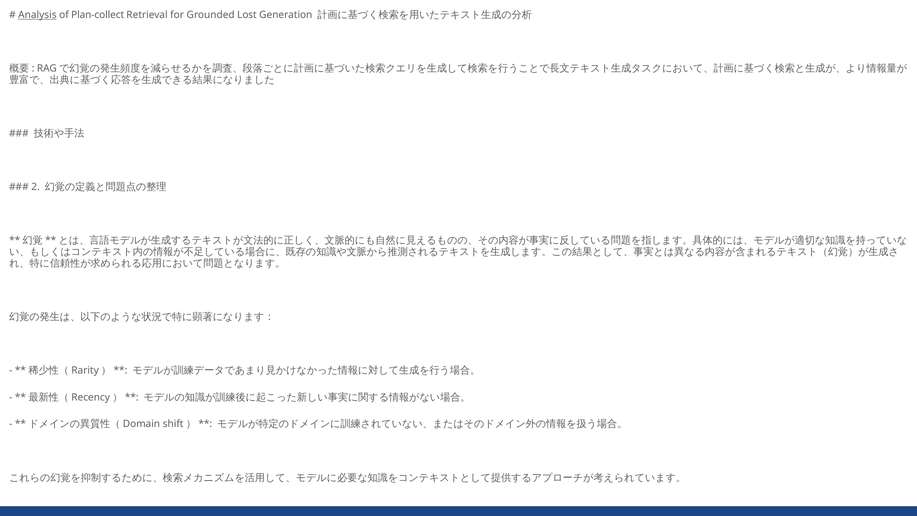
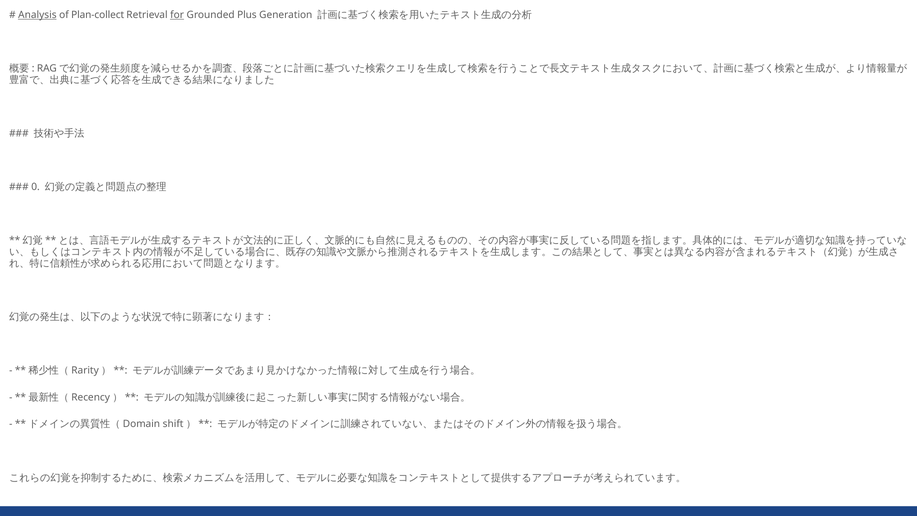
for at (177, 15) underline: none -> present
Lost: Lost -> Plus
2 at (36, 187): 2 -> 0
